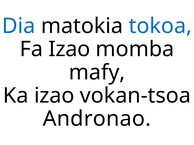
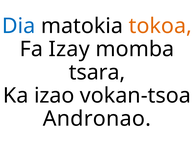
tokoa colour: blue -> orange
Fa Izao: Izao -> Izay
mafy: mafy -> tsara
